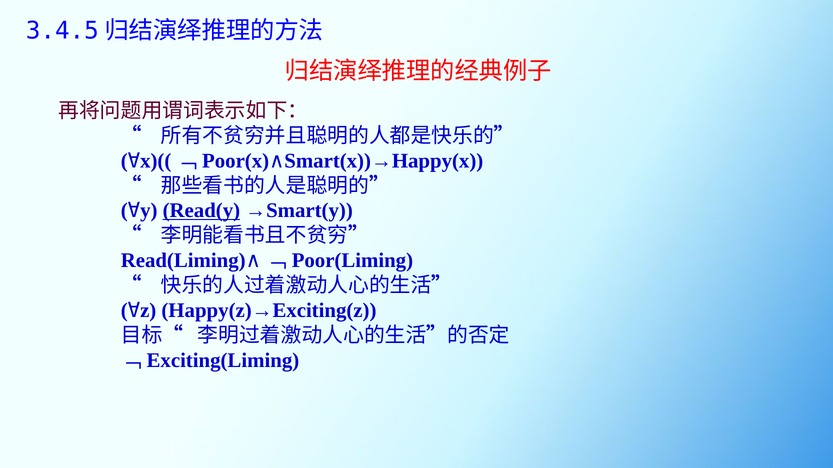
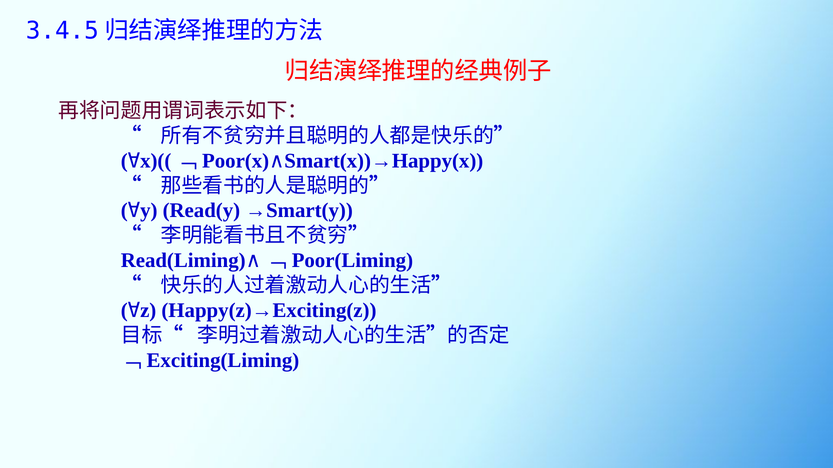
Read(y underline: present -> none
